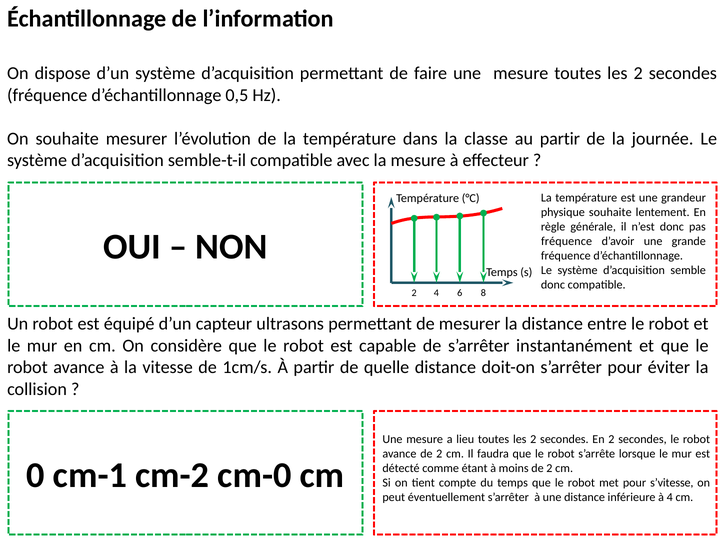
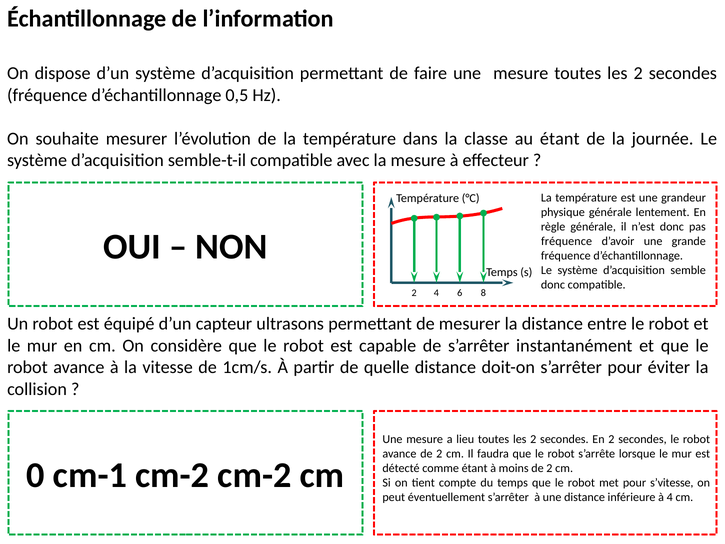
au partir: partir -> étant
physique souhaite: souhaite -> générale
cm-2 cm-0: cm-0 -> cm-2
